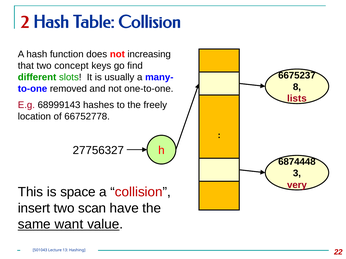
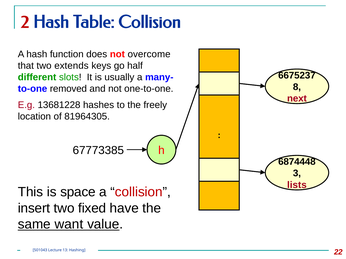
increasing: increasing -> overcome
concept: concept -> extends
find: find -> half
lists: lists -> next
68999143: 68999143 -> 13681228
66752778: 66752778 -> 81964305
27756327: 27756327 -> 67773385
very: very -> lists
scan: scan -> fixed
